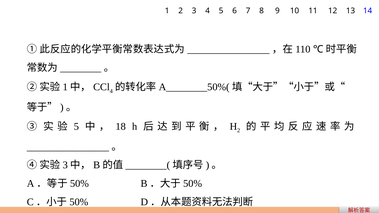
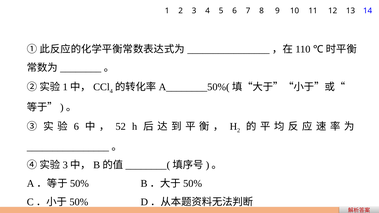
5 at (76, 127): 5 -> 6
18: 18 -> 52
